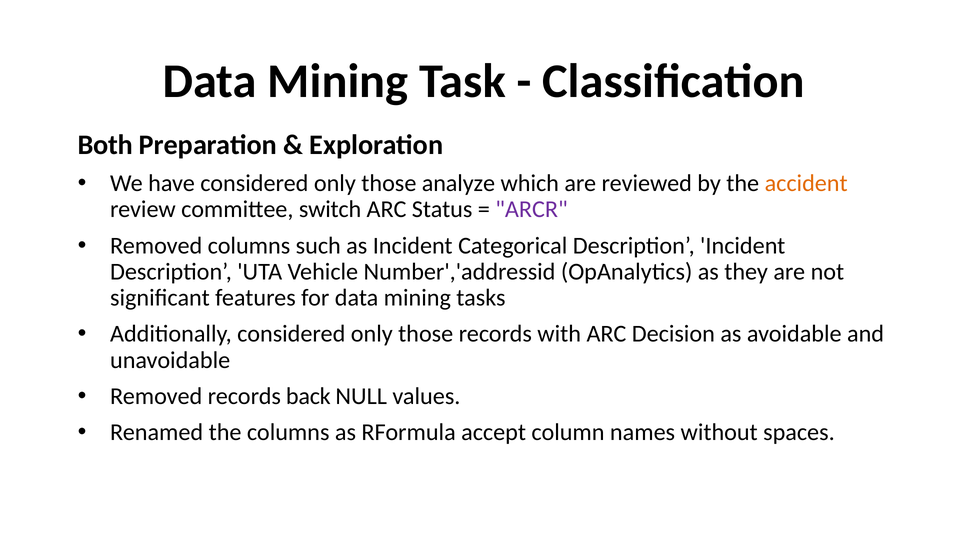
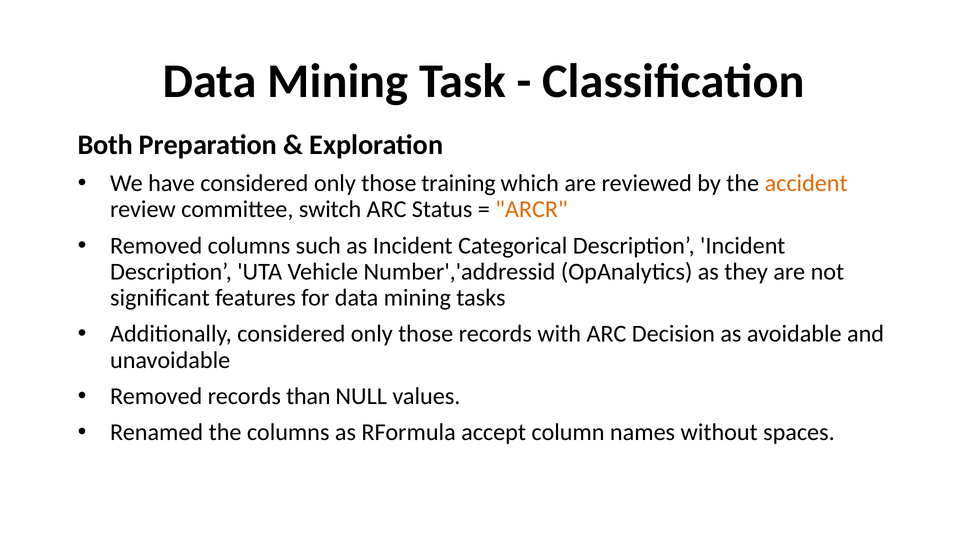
analyze: analyze -> training
ARCR colour: purple -> orange
back: back -> than
